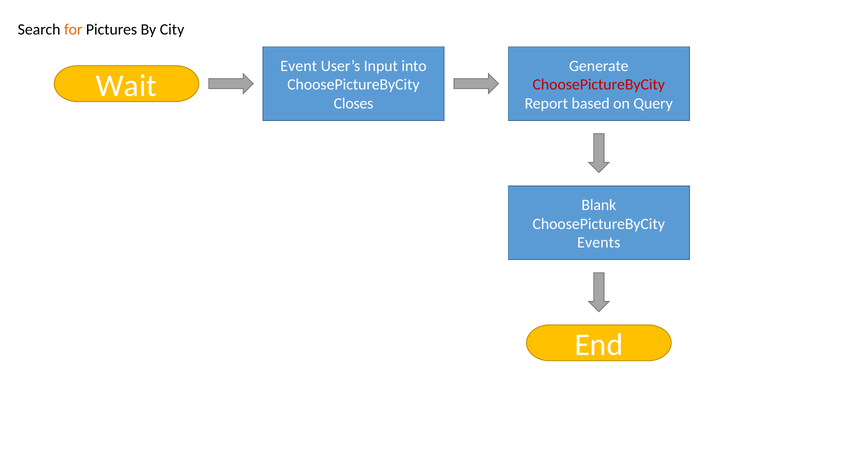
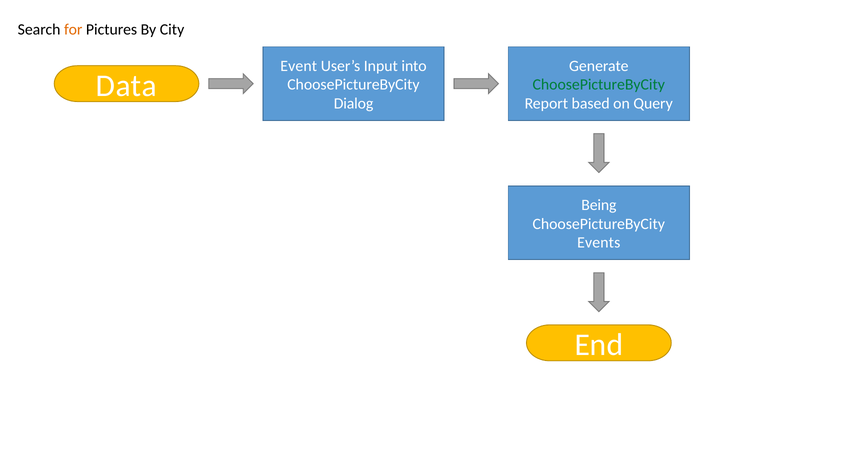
Wait: Wait -> Data
ChoosePictureByCity at (599, 85) colour: red -> green
Closes: Closes -> Dialog
Blank: Blank -> Being
